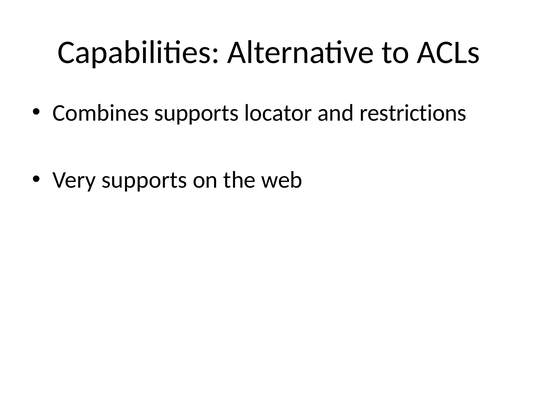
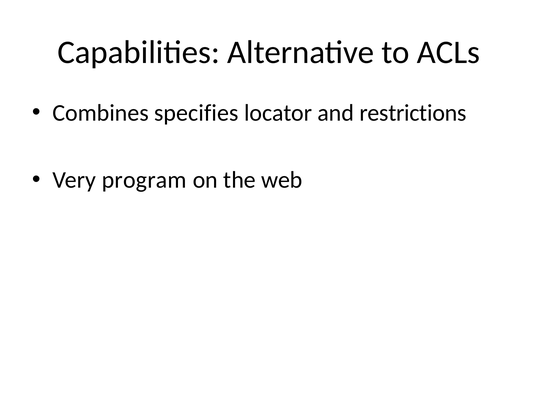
Combines supports: supports -> specifies
Very supports: supports -> program
